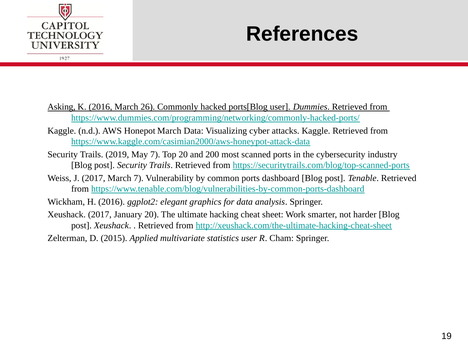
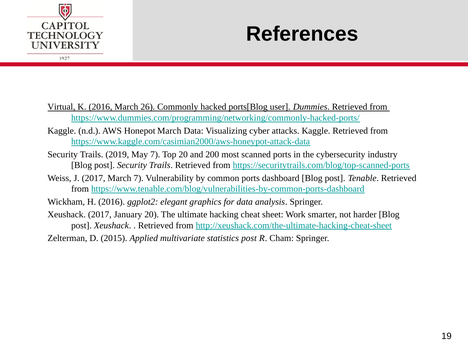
Asking: Asking -> Virtual
statistics user: user -> post
